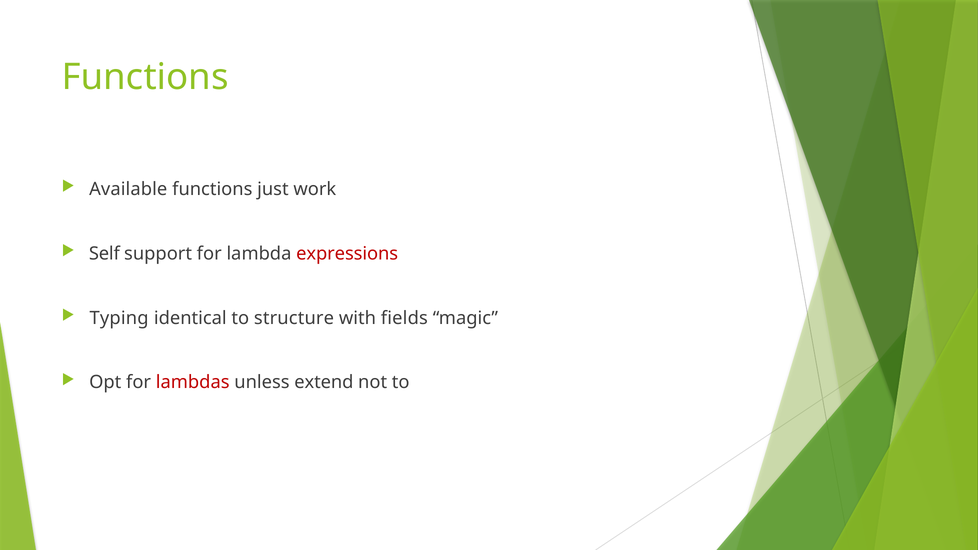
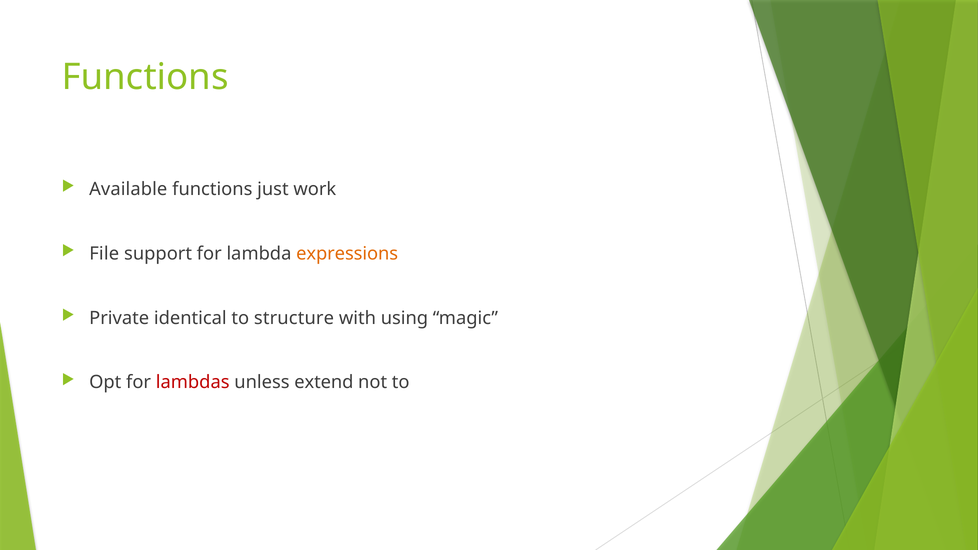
Self: Self -> File
expressions colour: red -> orange
Typing: Typing -> Private
fields: fields -> using
